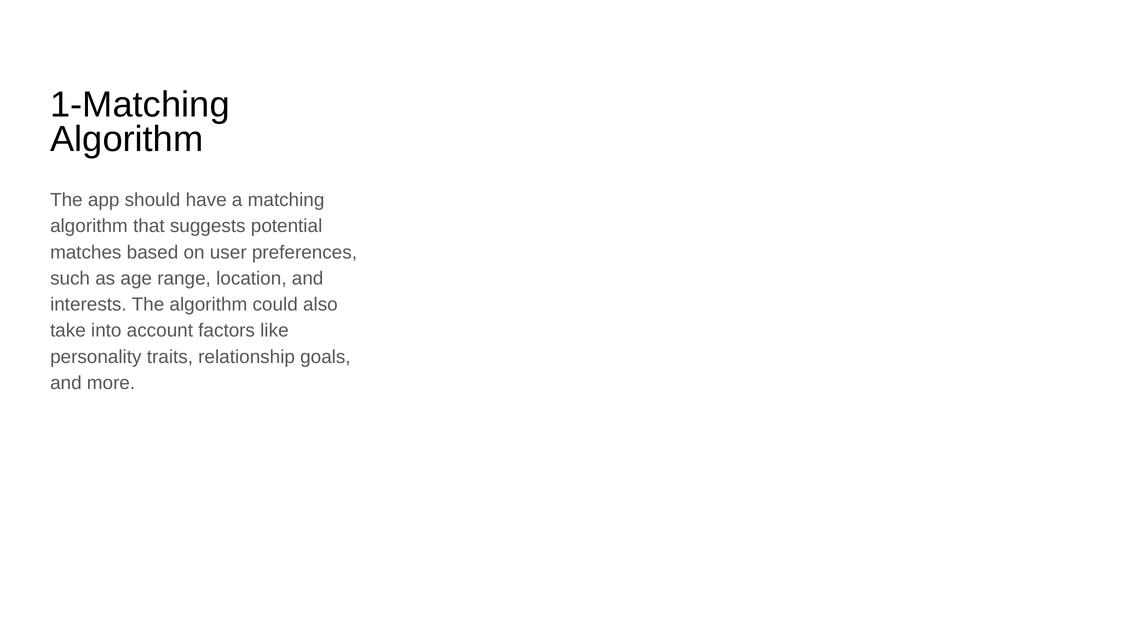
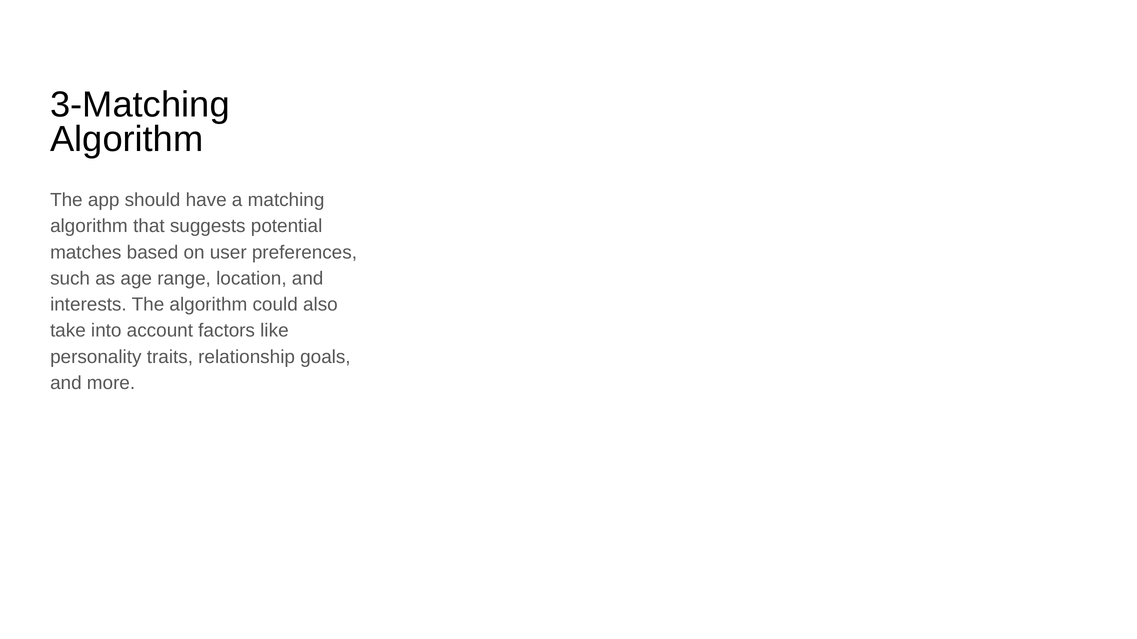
1-Matching: 1-Matching -> 3-Matching
